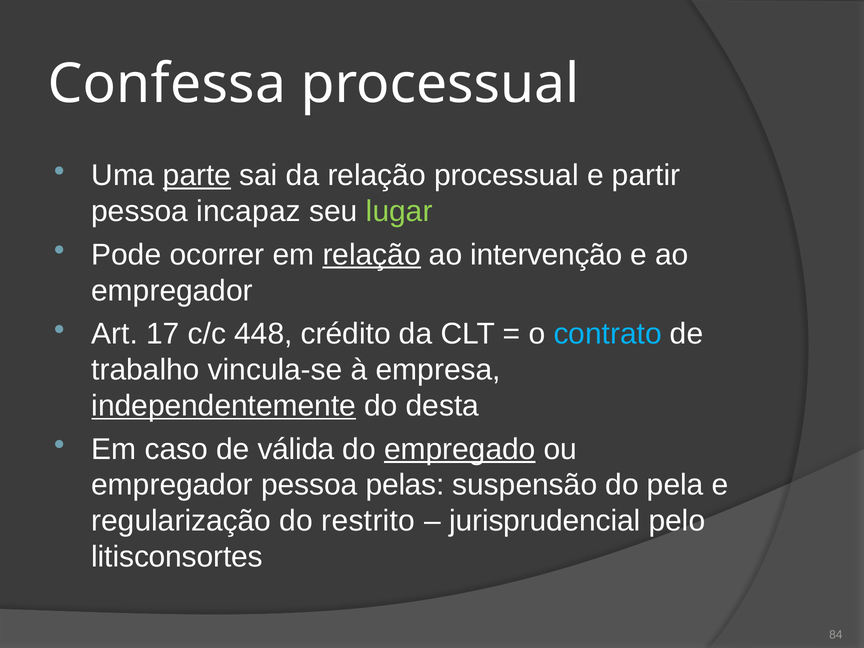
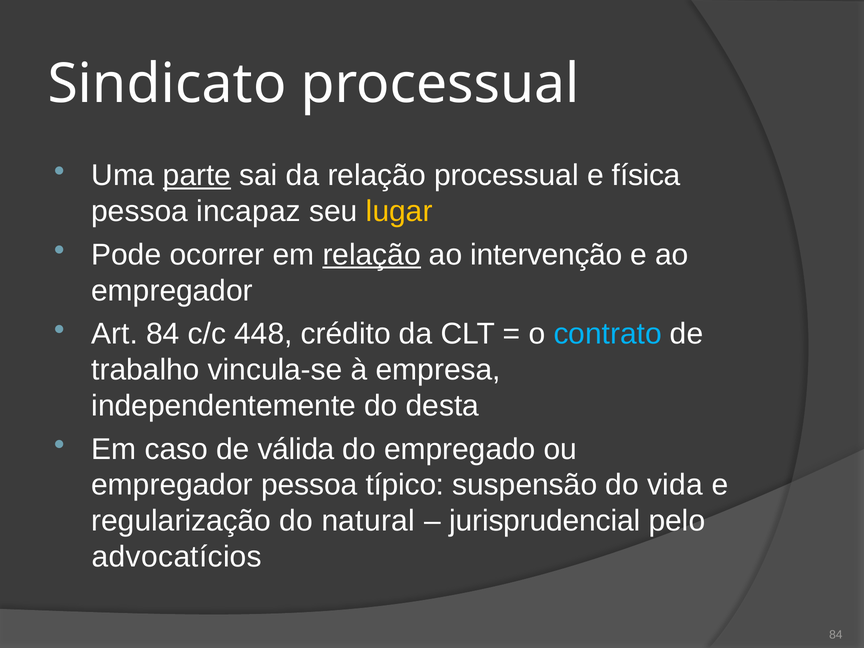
Confessa: Confessa -> Sindicato
partir: partir -> física
lugar colour: light green -> yellow
Art 17: 17 -> 84
independentemente underline: present -> none
empregado underline: present -> none
pelas: pelas -> típico
pela: pela -> vida
restrito: restrito -> natural
litisconsortes: litisconsortes -> advocatícios
